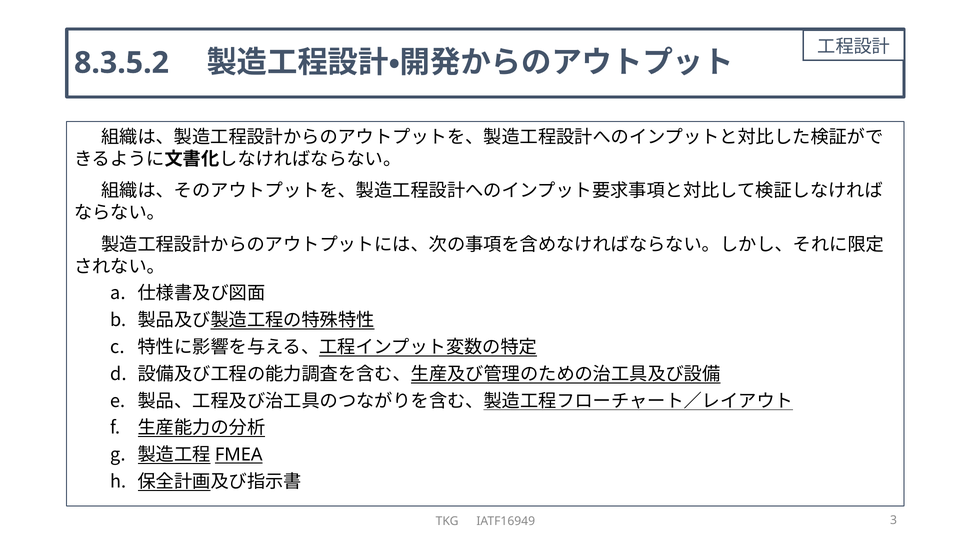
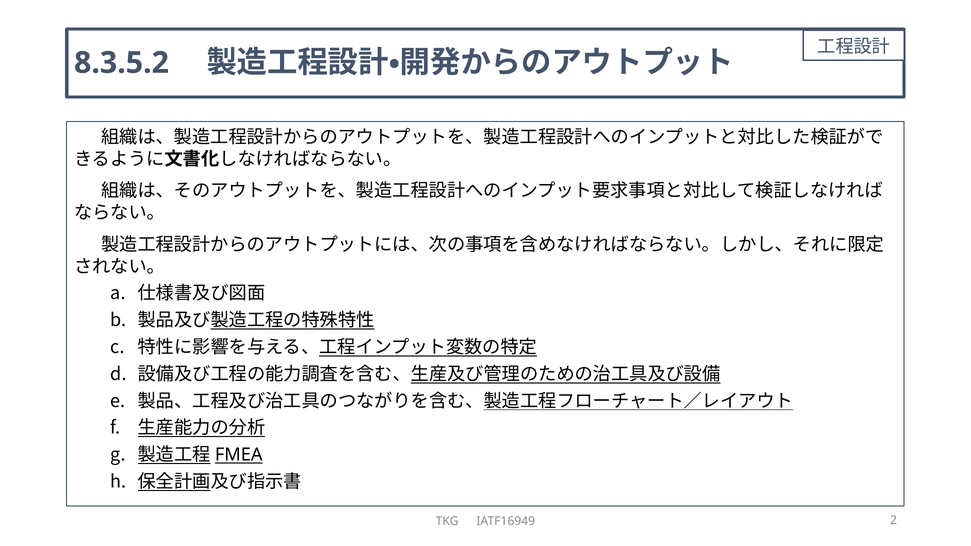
3: 3 -> 2
